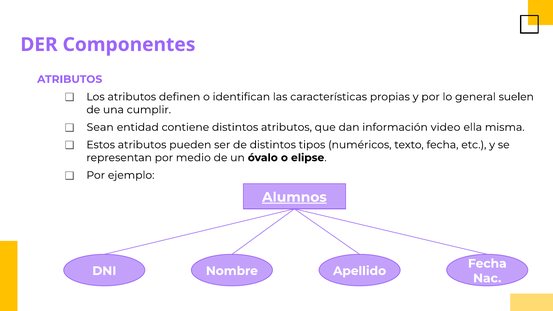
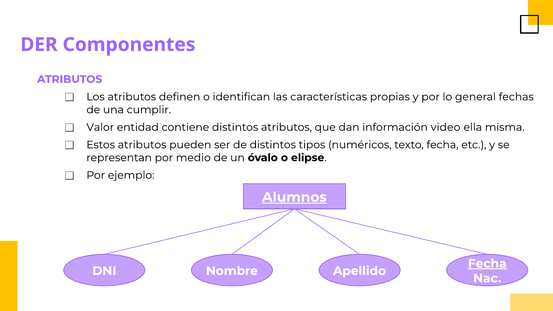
suelen: suelen -> fechas
Sean: Sean -> Valor
Fecha at (487, 264) underline: none -> present
